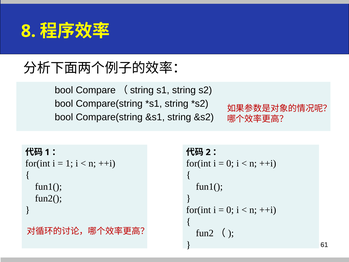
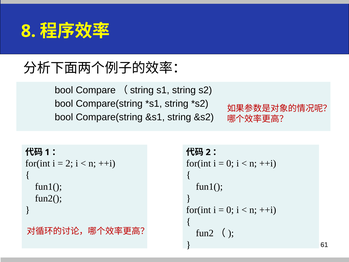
1 at (69, 163): 1 -> 2
